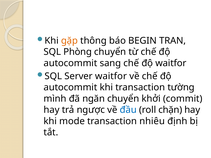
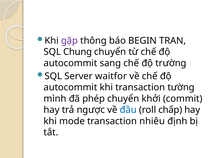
gặp colour: orange -> purple
Phòng: Phòng -> Chung
độ waitfor: waitfor -> trường
ngăn: ngăn -> phép
chặn: chặn -> chấp
